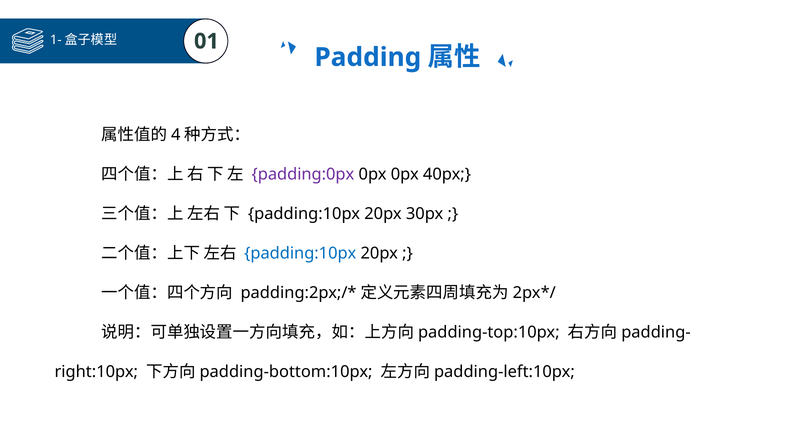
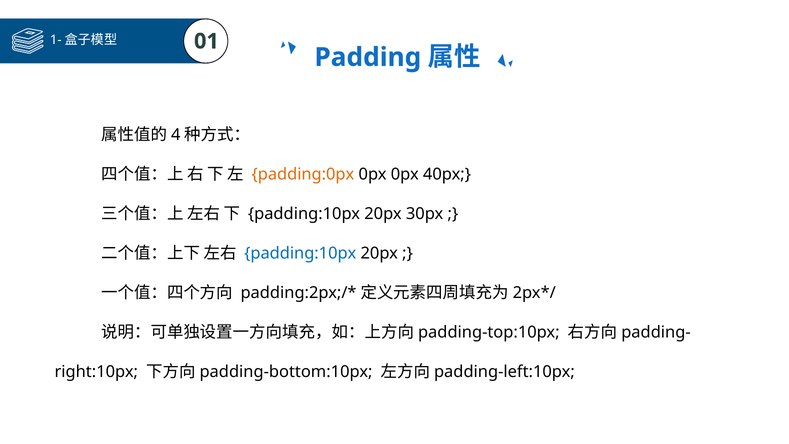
padding:0px colour: purple -> orange
